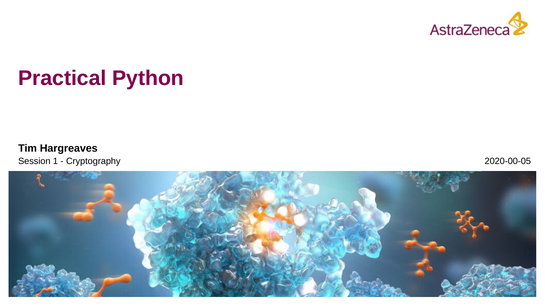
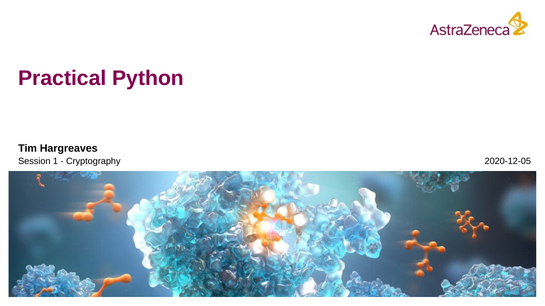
2020-00-05: 2020-00-05 -> 2020-12-05
